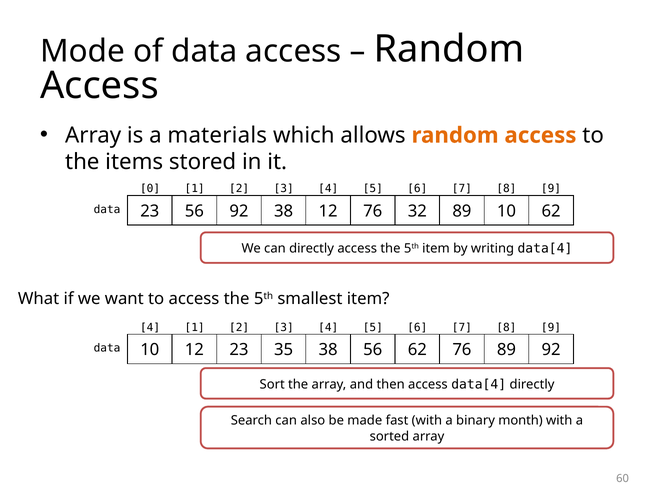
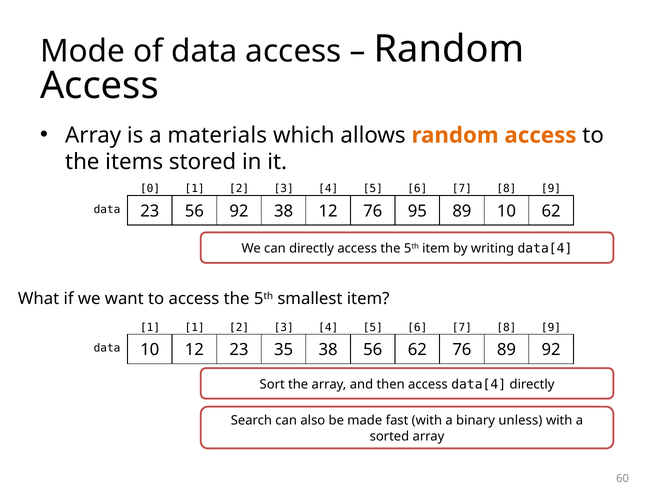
32: 32 -> 95
4 at (150, 327): 4 -> 1
month: month -> unless
